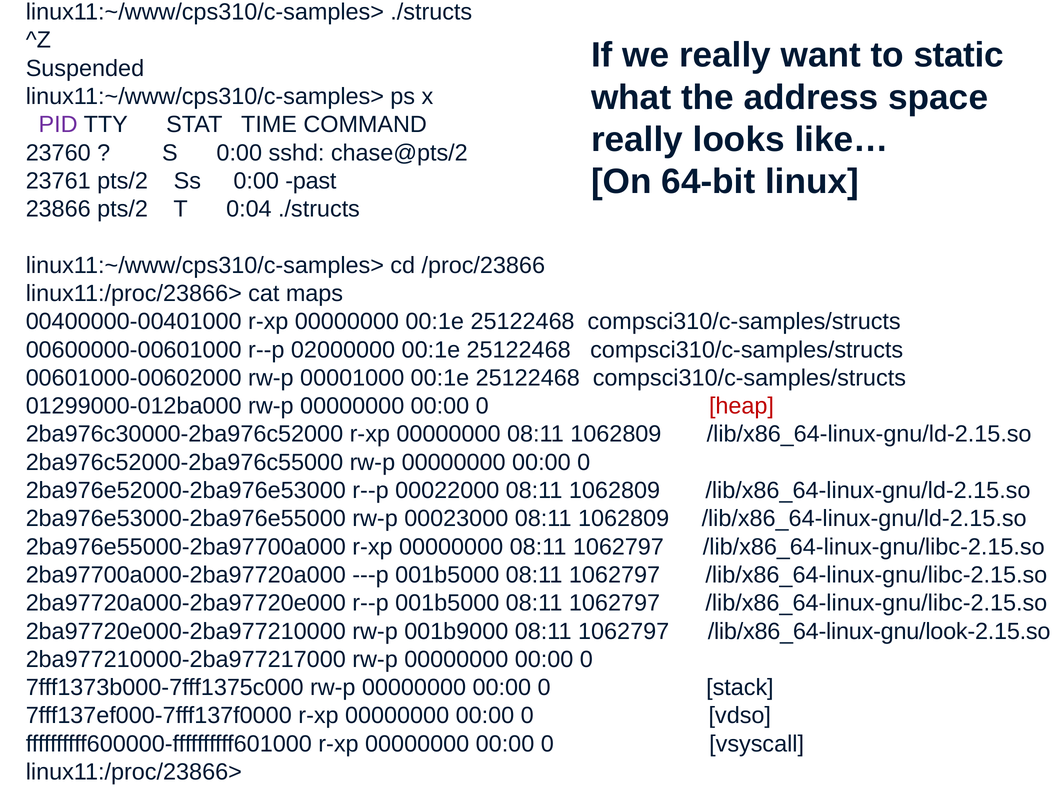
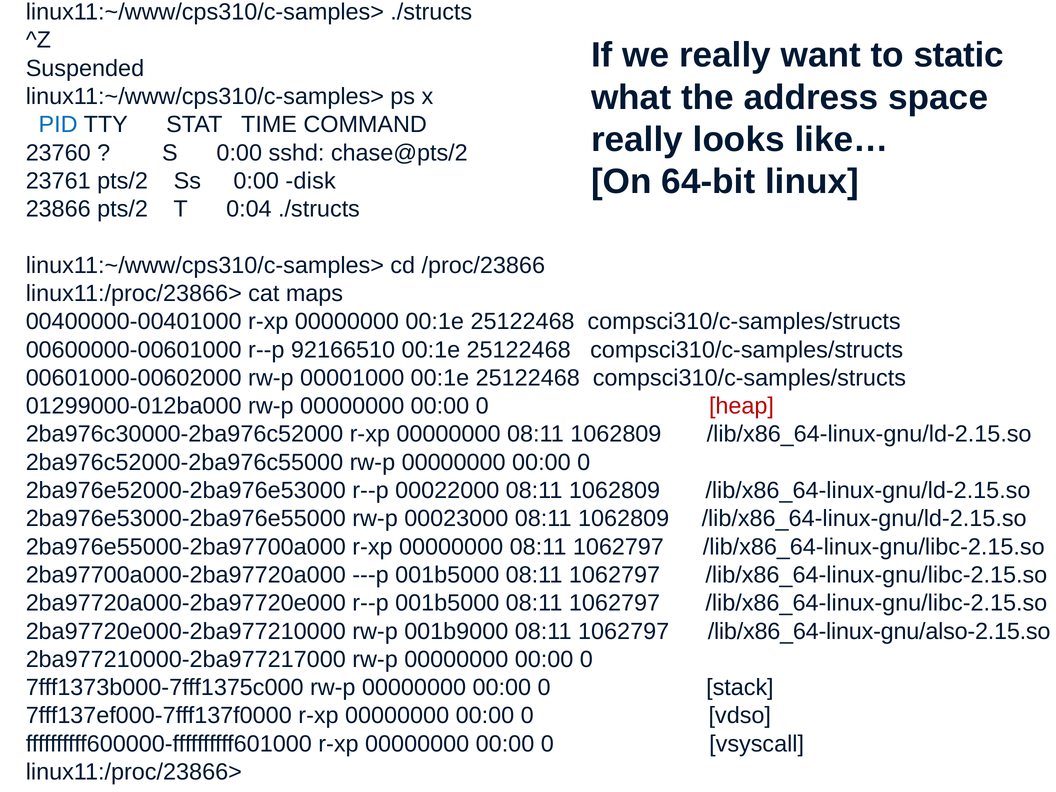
PID colour: purple -> blue
past: past -> disk
02000000: 02000000 -> 92166510
/lib/x86_64-linux-gnu/look-2.15.so: /lib/x86_64-linux-gnu/look-2.15.so -> /lib/x86_64-linux-gnu/also-2.15.so
